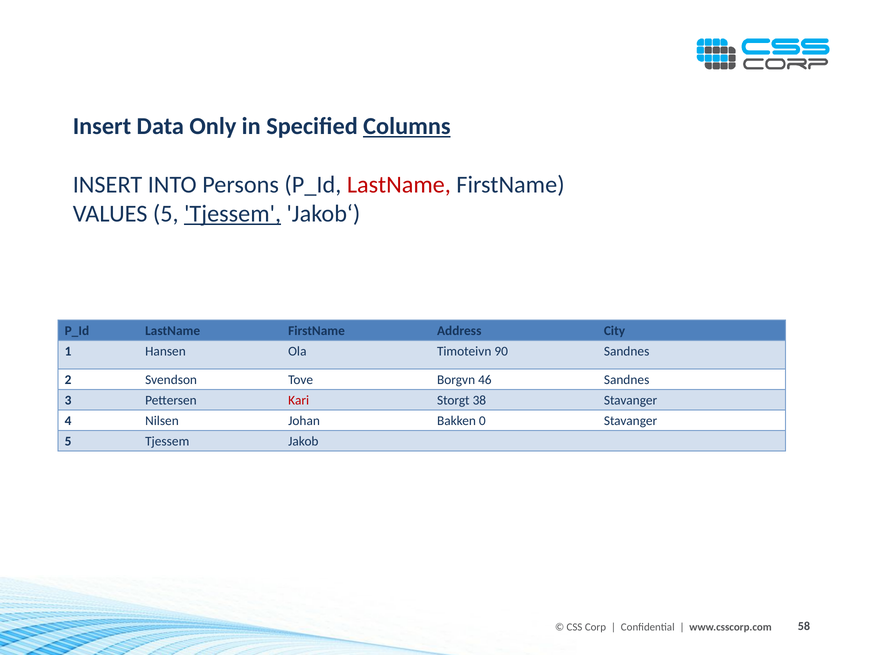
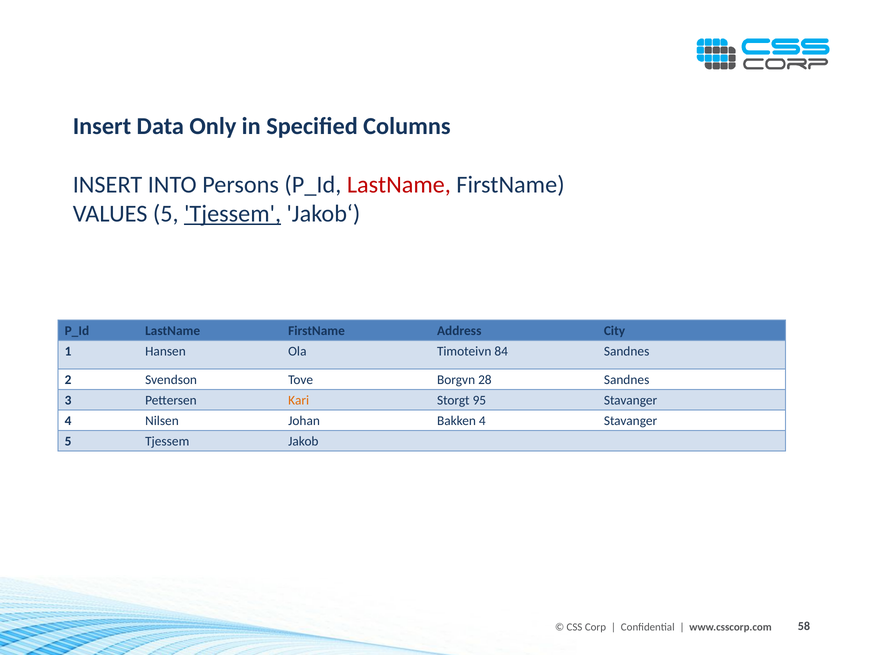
Columns underline: present -> none
90: 90 -> 84
46: 46 -> 28
Kari colour: red -> orange
38: 38 -> 95
Bakken 0: 0 -> 4
